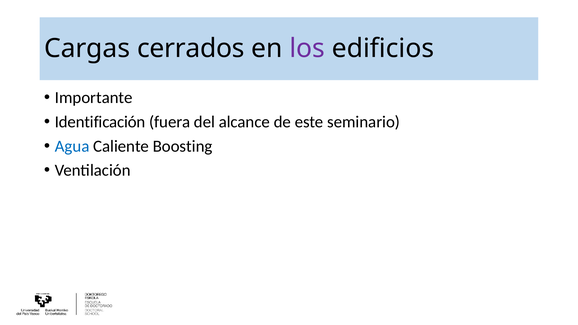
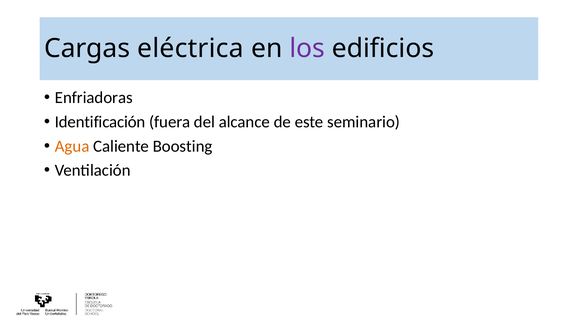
cerrados: cerrados -> eléctrica
Importante: Importante -> Enfriadoras
Agua colour: blue -> orange
